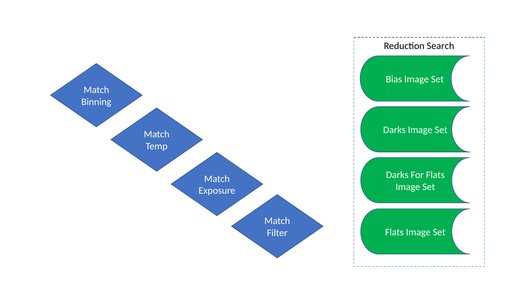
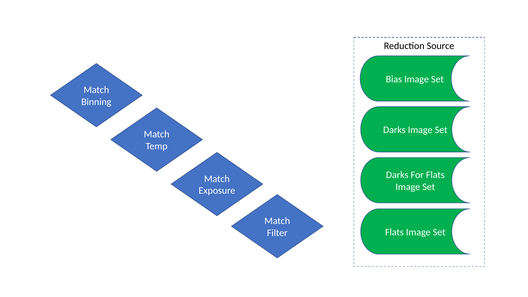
Search: Search -> Source
